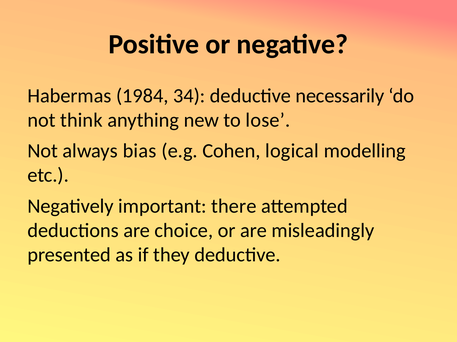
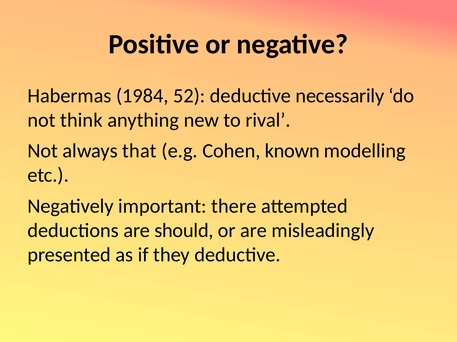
34: 34 -> 52
lose: lose -> rival
bias: bias -> that
logical: logical -> known
choice: choice -> should
